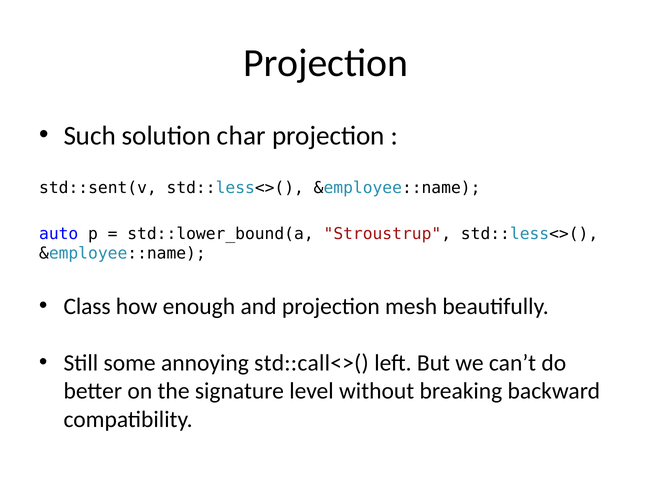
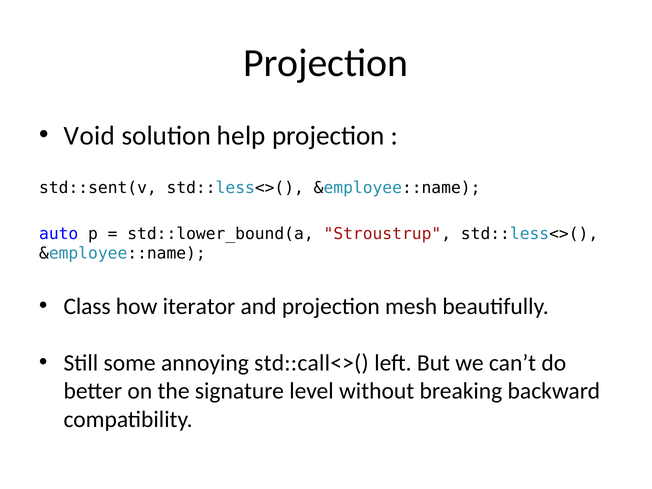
Such: Such -> Void
char: char -> help
enough: enough -> iterator
